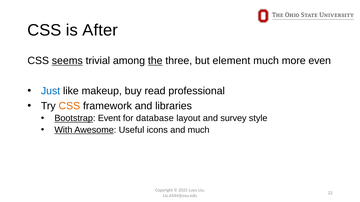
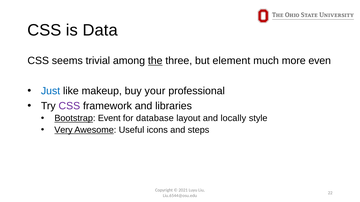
After: After -> Data
seems underline: present -> none
read: read -> your
CSS at (69, 106) colour: orange -> purple
survey: survey -> locally
With: With -> Very
and much: much -> steps
